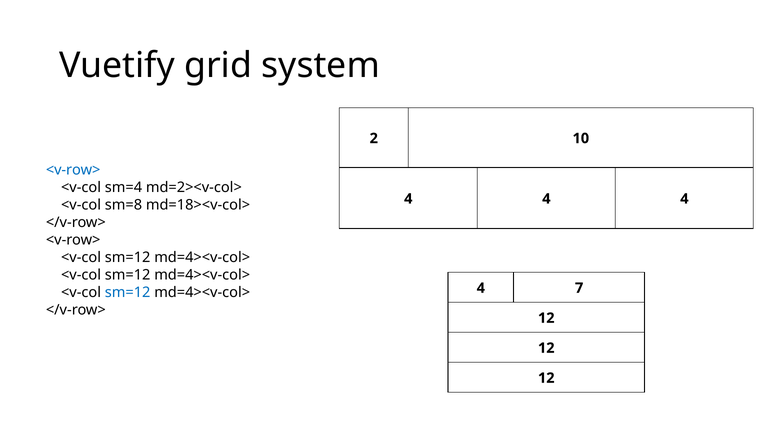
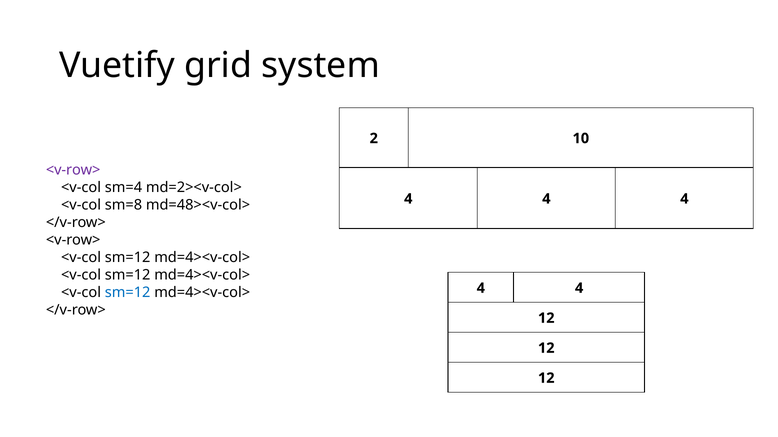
<v-row> at (73, 170) colour: blue -> purple
md=18><v-col>: md=18><v-col> -> md=48><v-col>
7 at (579, 288): 7 -> 4
